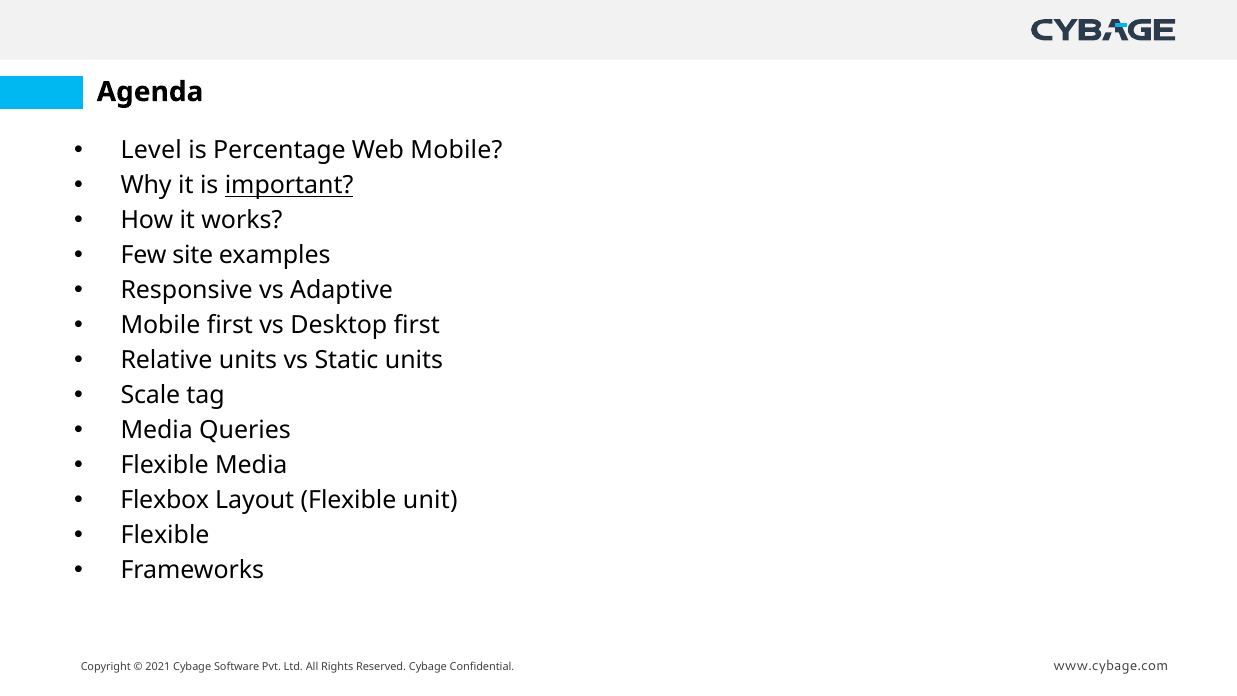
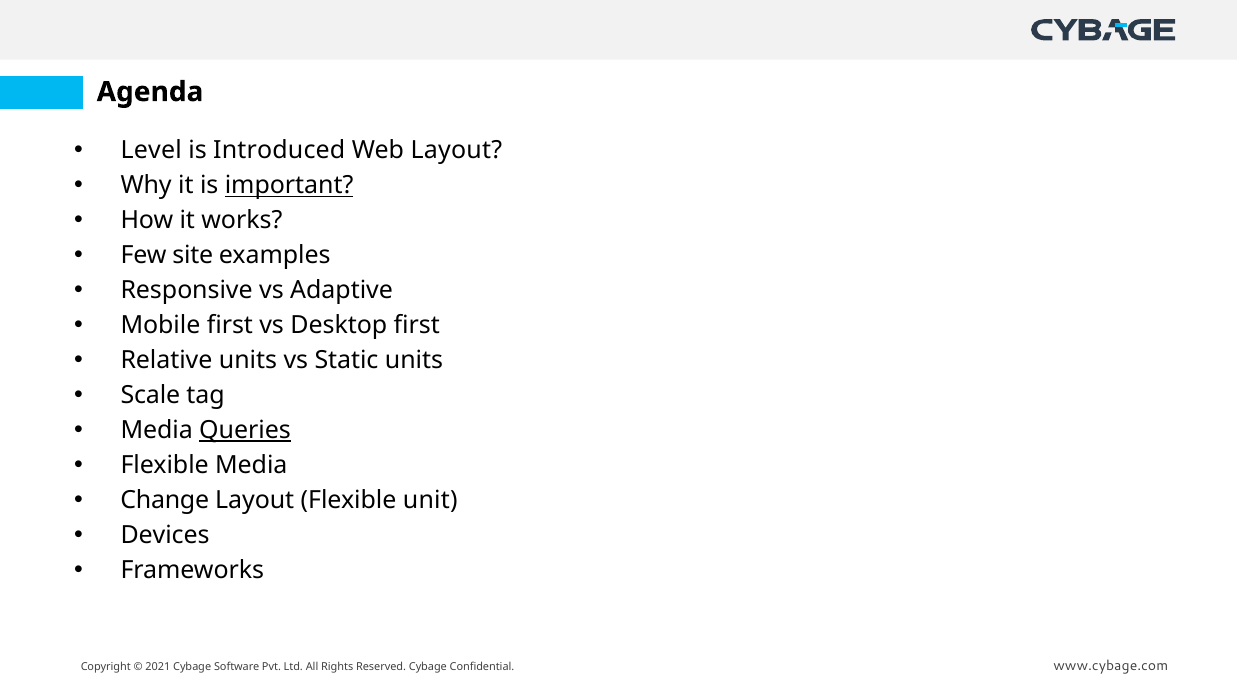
Percentage: Percentage -> Introduced
Web Mobile: Mobile -> Layout
Queries underline: none -> present
Flexbox: Flexbox -> Change
Flexible at (165, 535): Flexible -> Devices
